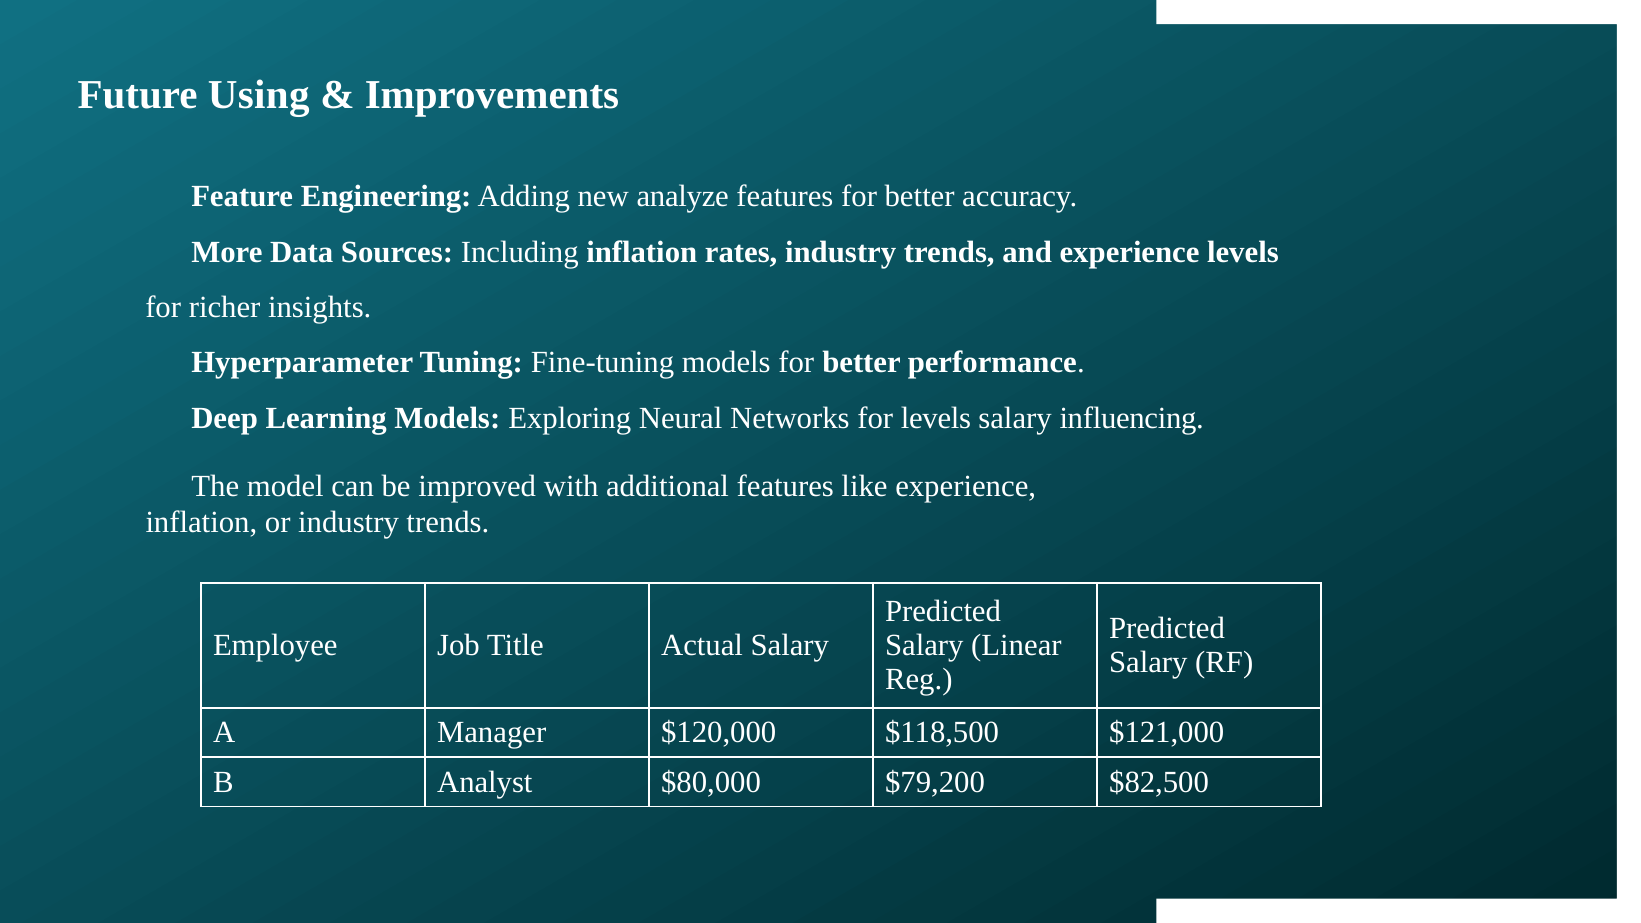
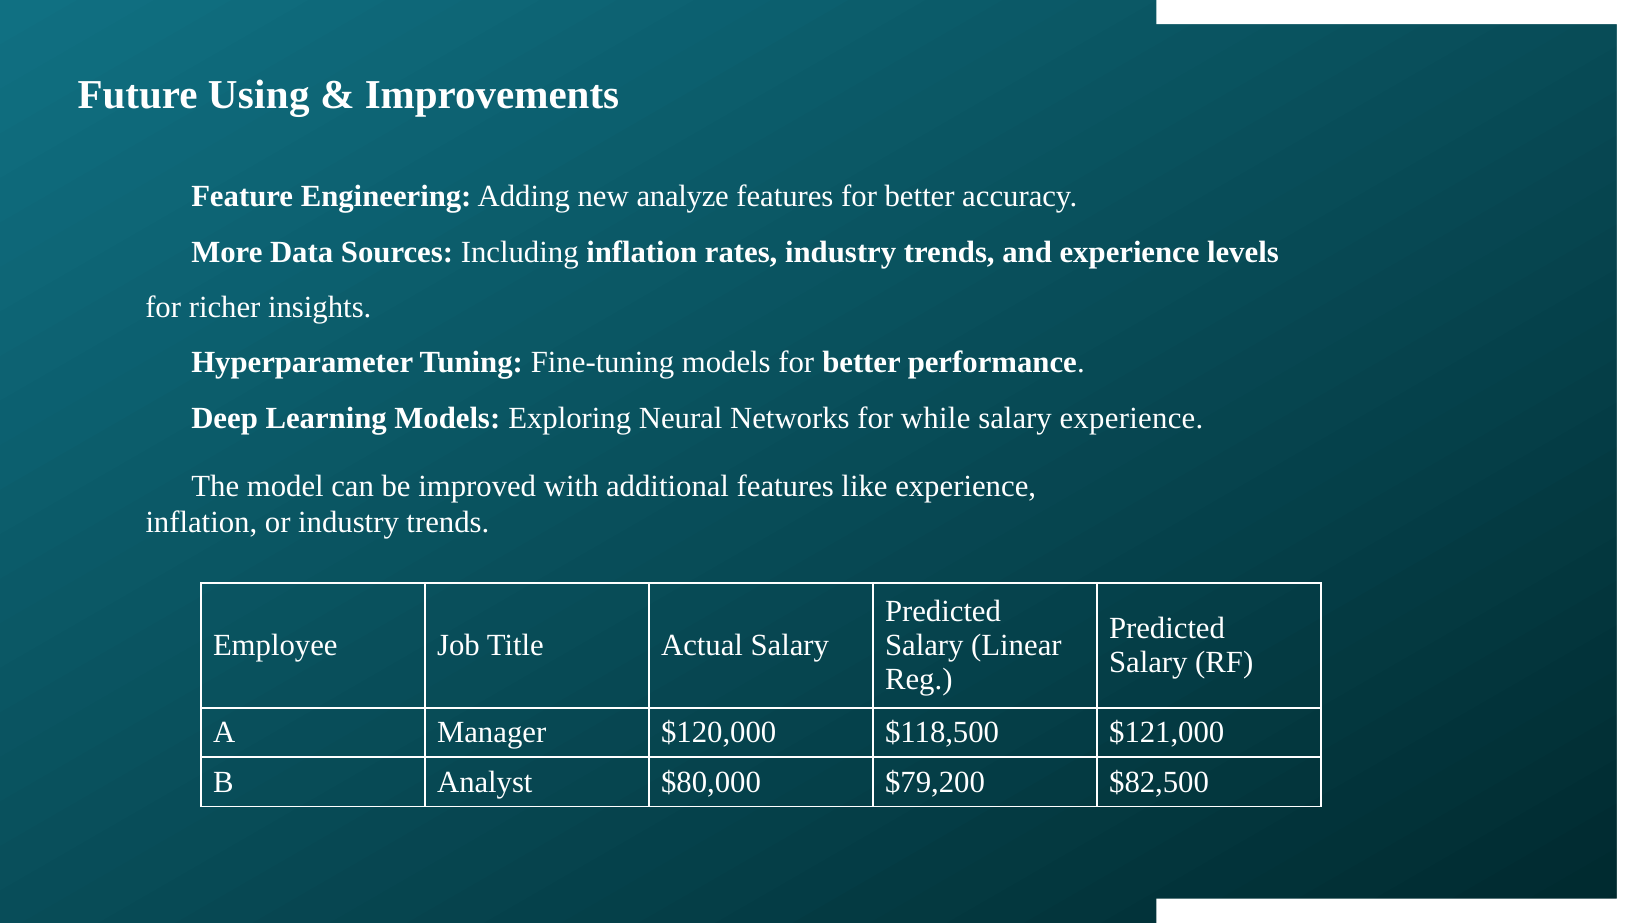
for levels: levels -> while
salary influencing: influencing -> experience
